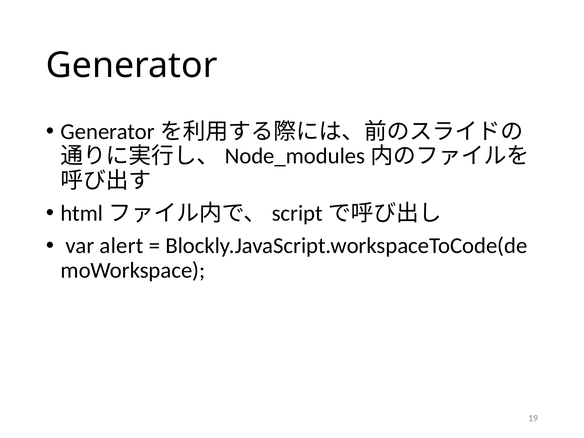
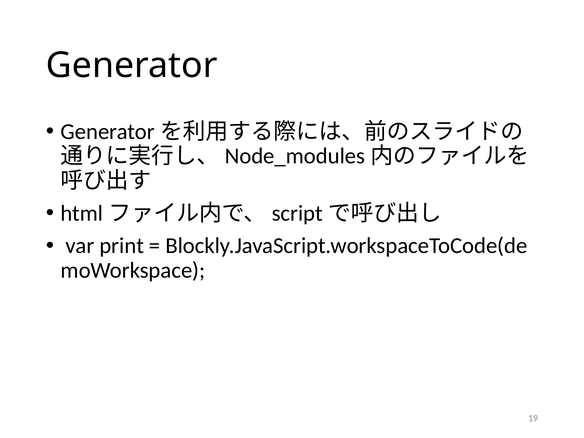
alert: alert -> print
